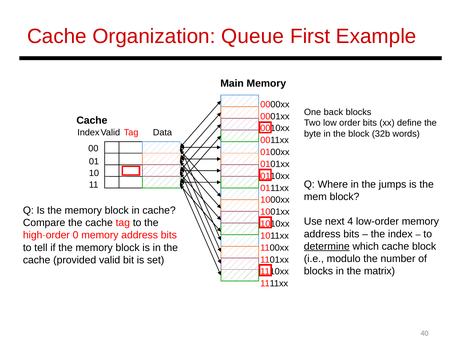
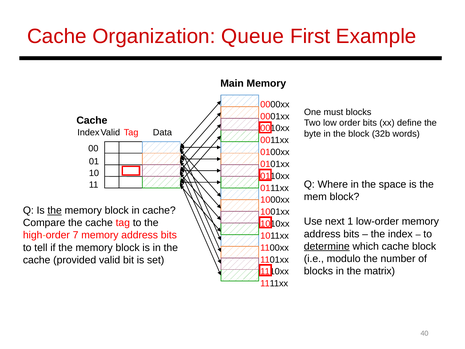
back: back -> must
jumps: jumps -> space
the at (55, 210) underline: none -> present
4: 4 -> 1
0: 0 -> 7
